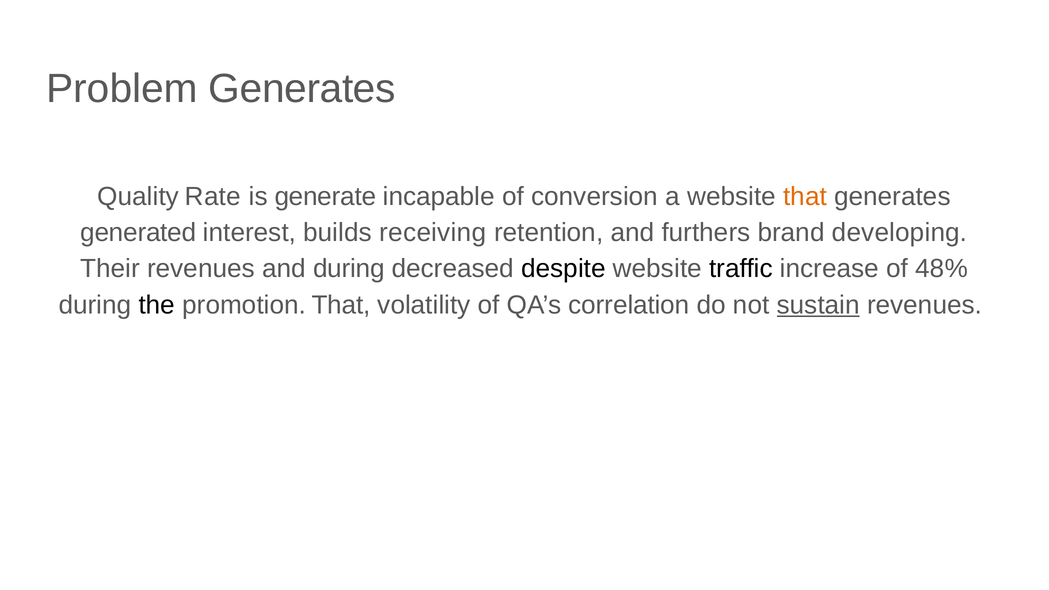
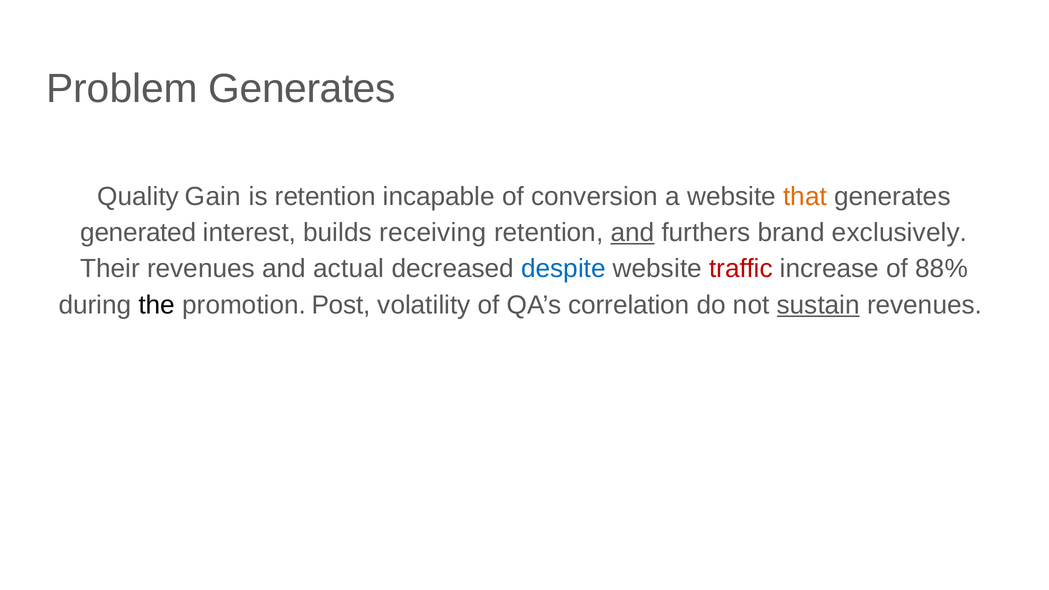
Rate: Rate -> Gain
is generate: generate -> retention
and at (632, 233) underline: none -> present
developing: developing -> exclusively
and during: during -> actual
despite colour: black -> blue
traffic colour: black -> red
48%: 48% -> 88%
promotion That: That -> Post
